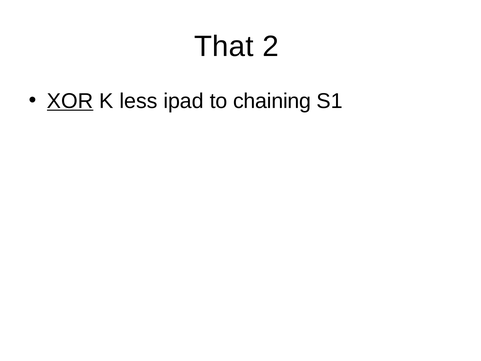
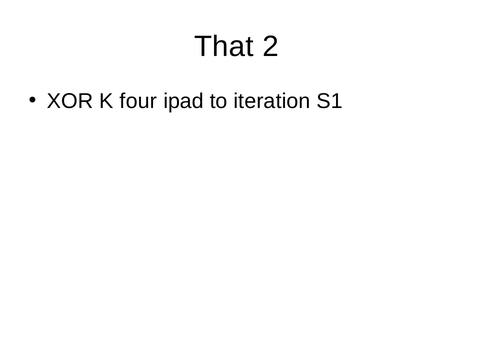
XOR underline: present -> none
less: less -> four
chaining: chaining -> iteration
